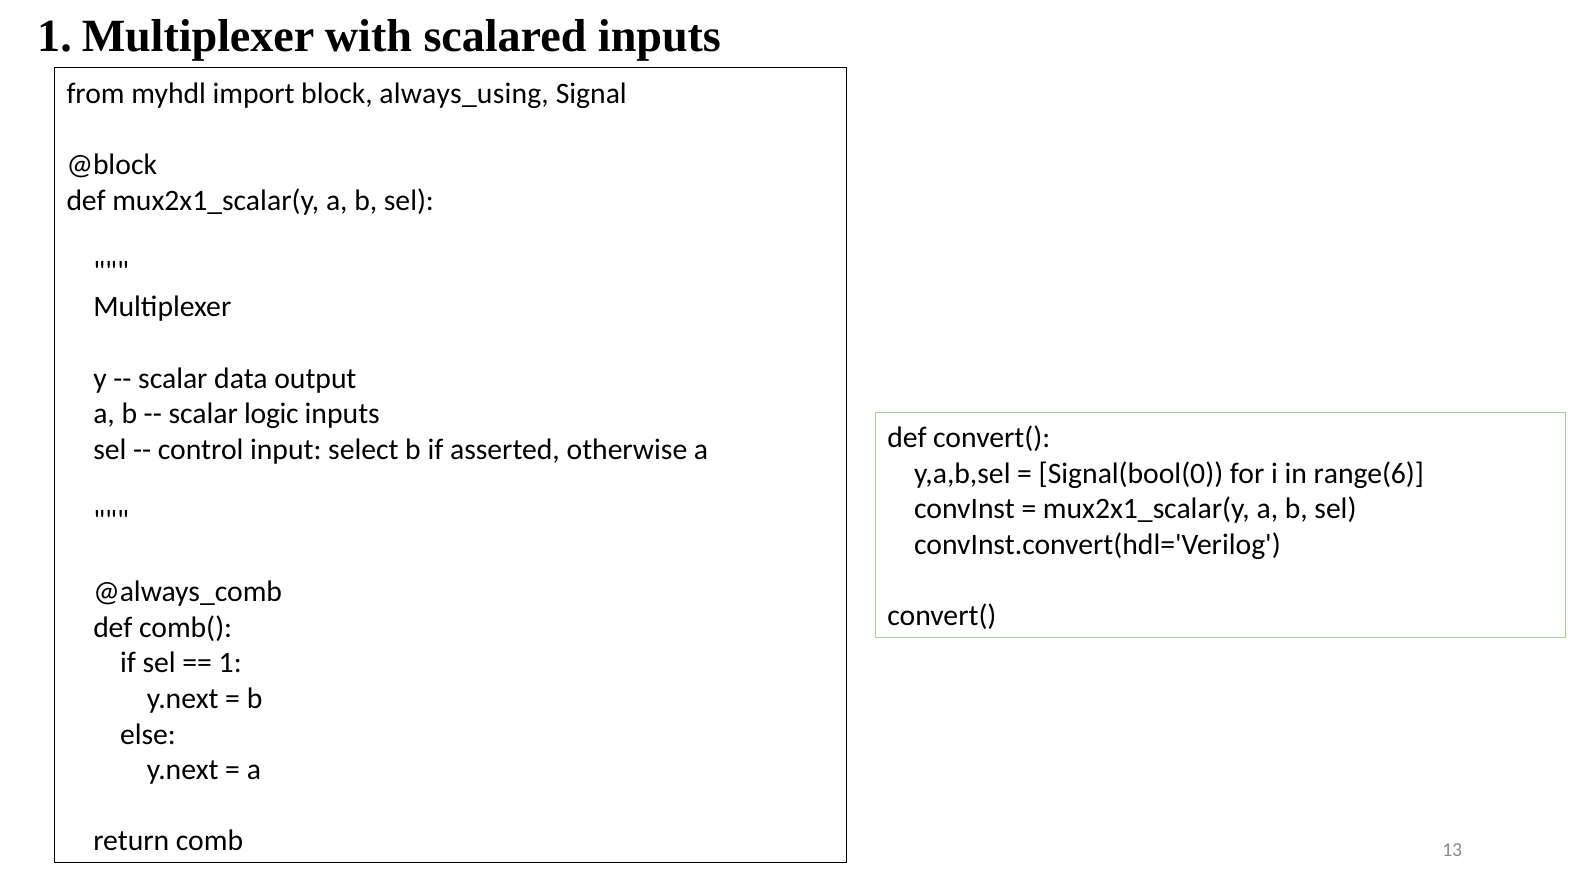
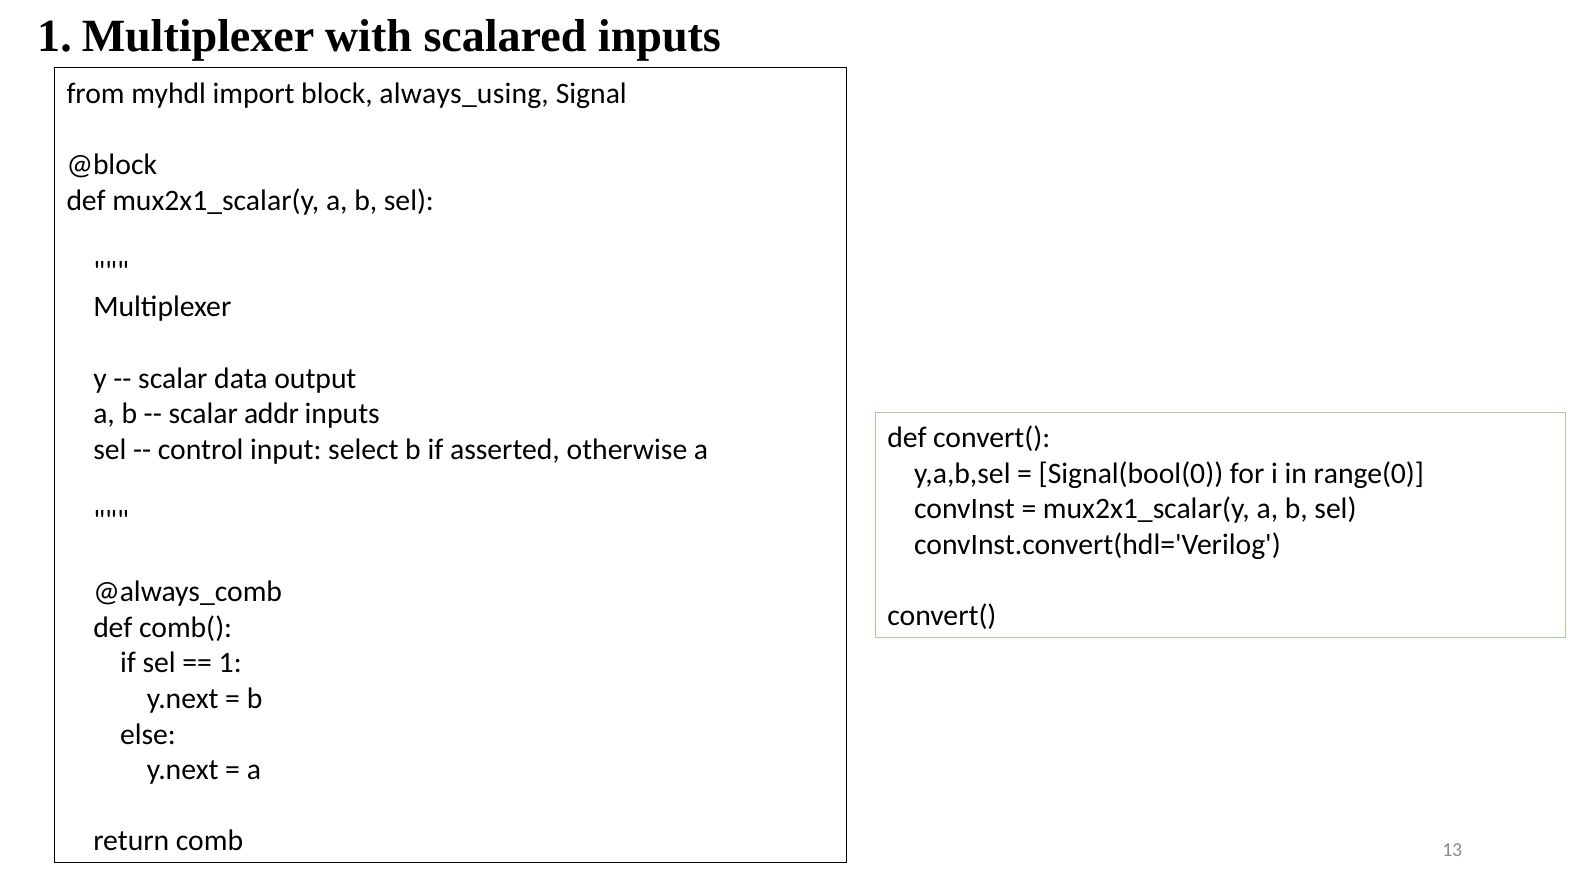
logic: logic -> addr
range(6: range(6 -> range(0
